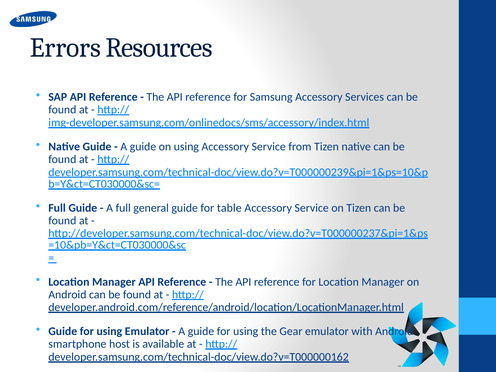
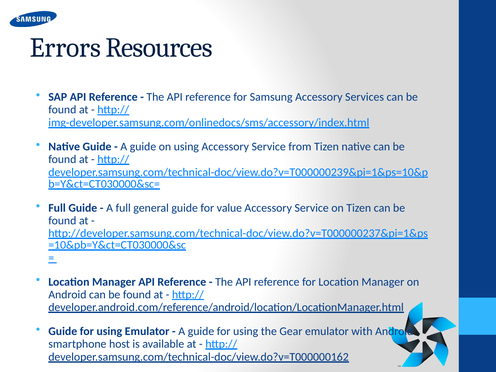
table: table -> value
